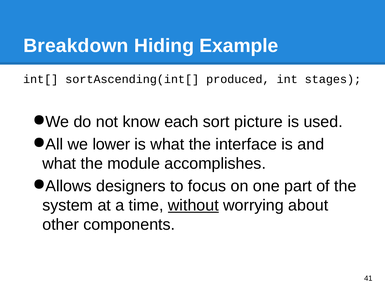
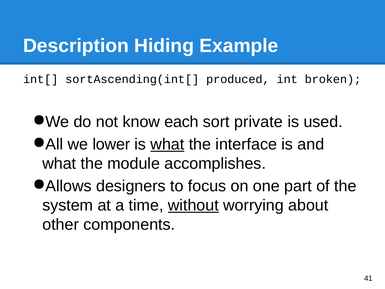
Breakdown: Breakdown -> Description
stages: stages -> broken
picture: picture -> private
what at (167, 144) underline: none -> present
